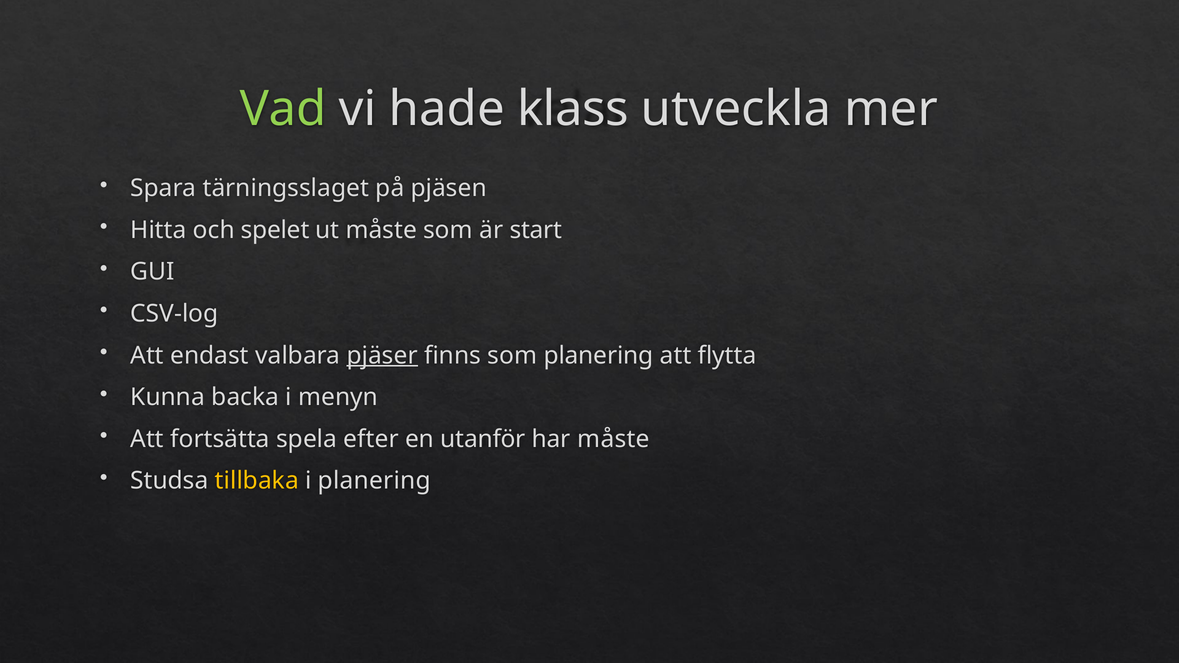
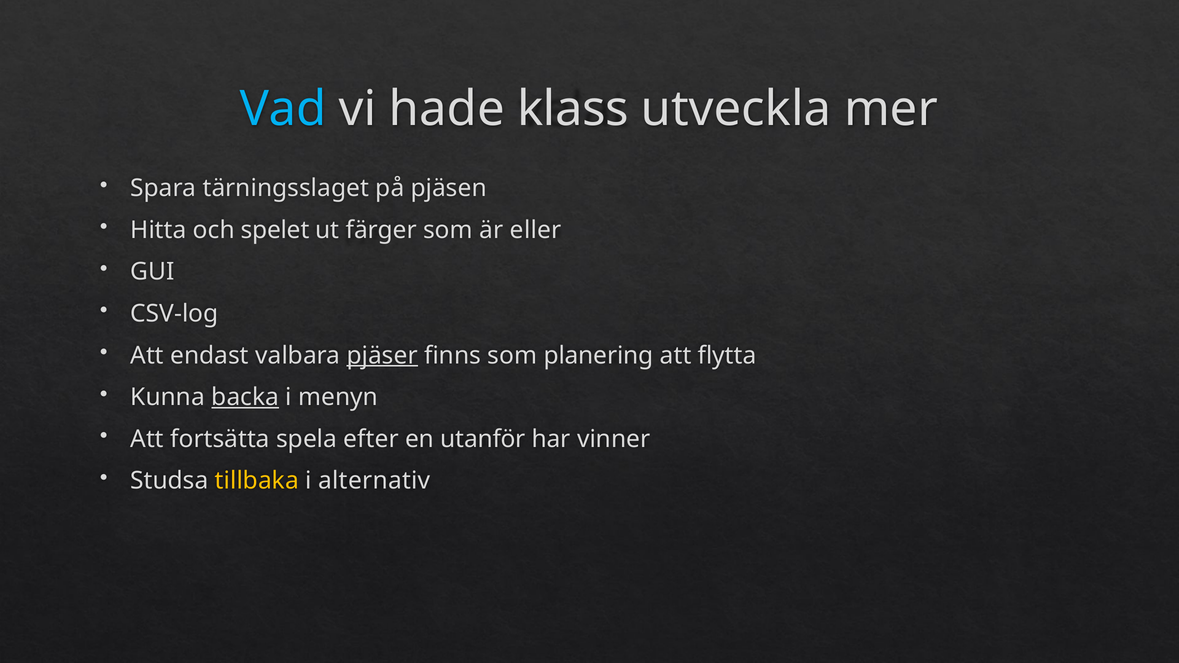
Vad colour: light green -> light blue
ut måste: måste -> färger
start: start -> eller
backa underline: none -> present
har måste: måste -> vinner
i planering: planering -> alternativ
